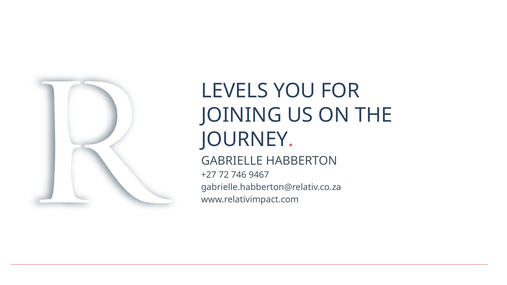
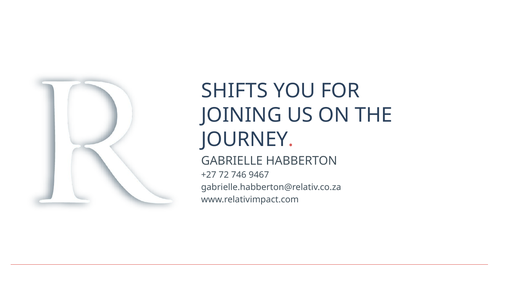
LEVELS: LEVELS -> SHIFTS
